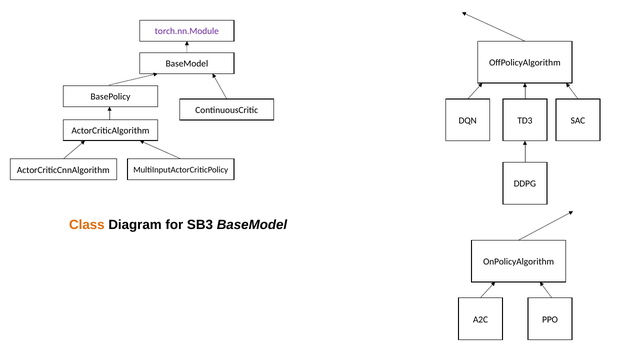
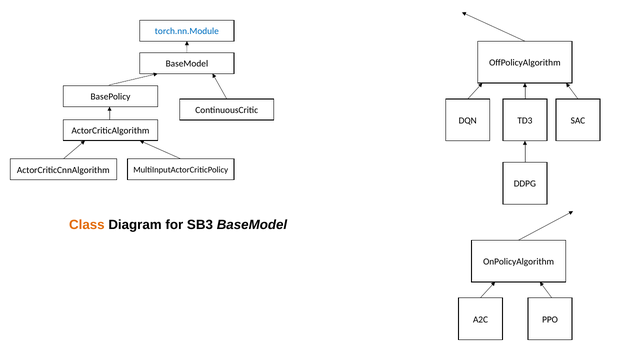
torch.nn.Module colour: purple -> blue
